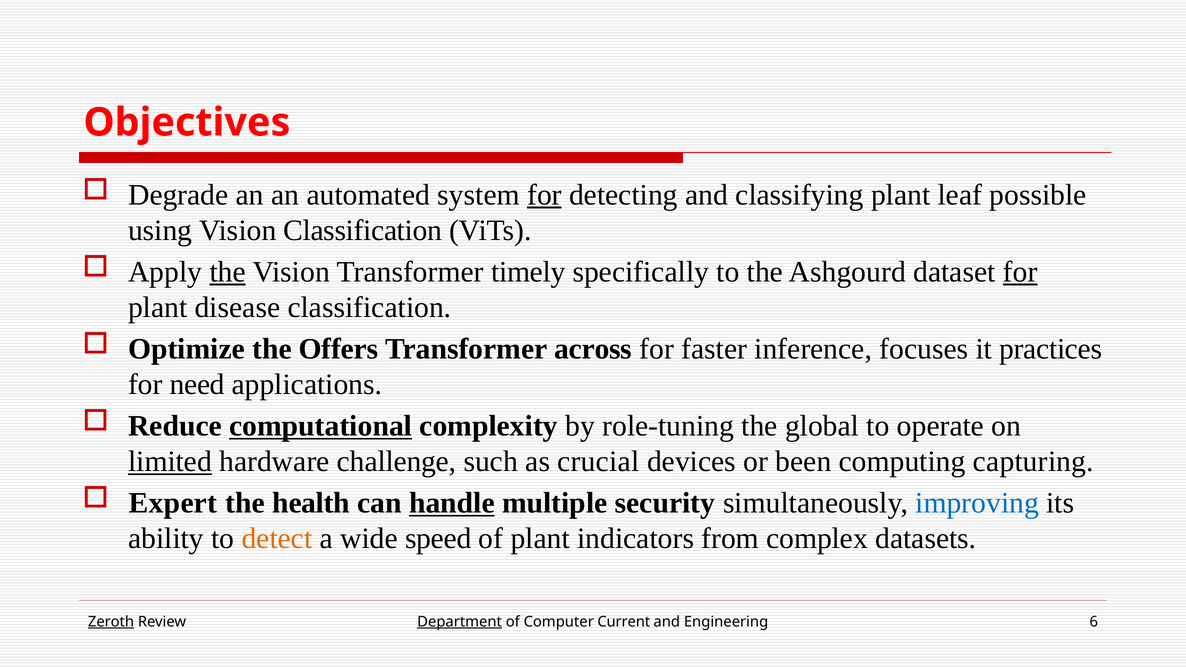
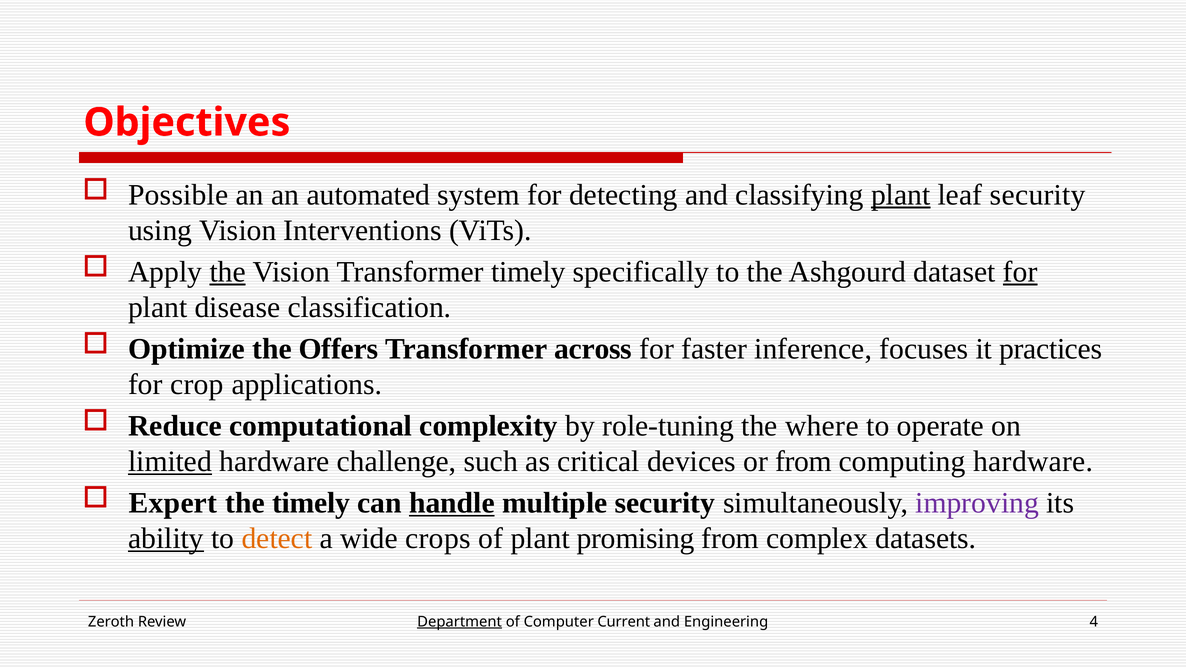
Degrade: Degrade -> Possible
for at (545, 195) underline: present -> none
plant at (901, 195) underline: none -> present
leaf possible: possible -> security
Vision Classification: Classification -> Interventions
need: need -> crop
computational underline: present -> none
global: global -> where
crucial: crucial -> critical
or been: been -> from
computing capturing: capturing -> hardware
the health: health -> timely
improving colour: blue -> purple
ability underline: none -> present
speed: speed -> crops
indicators: indicators -> promising
Zeroth underline: present -> none
6: 6 -> 4
